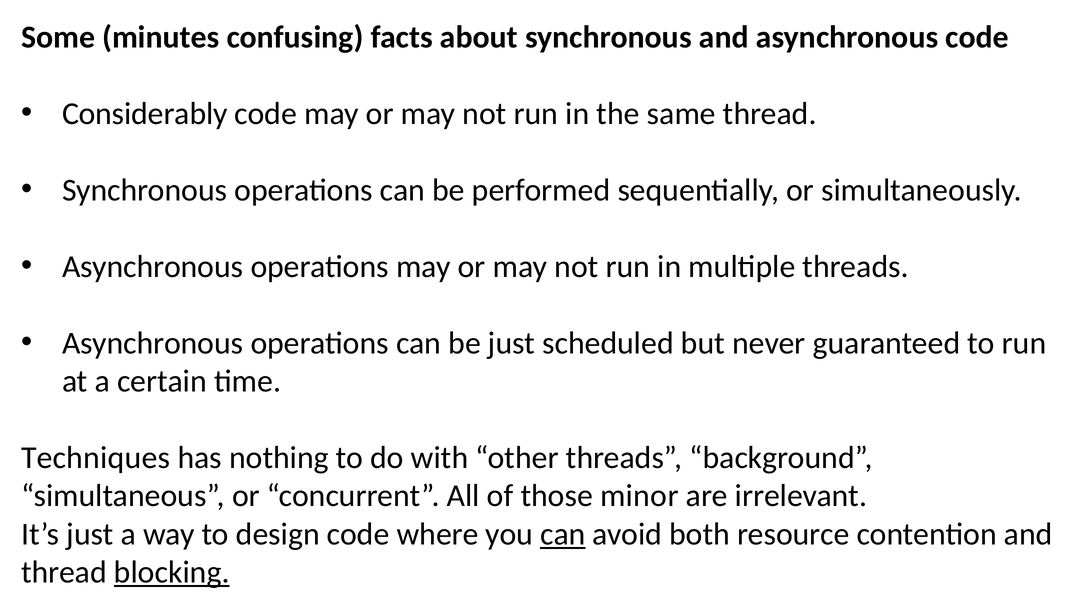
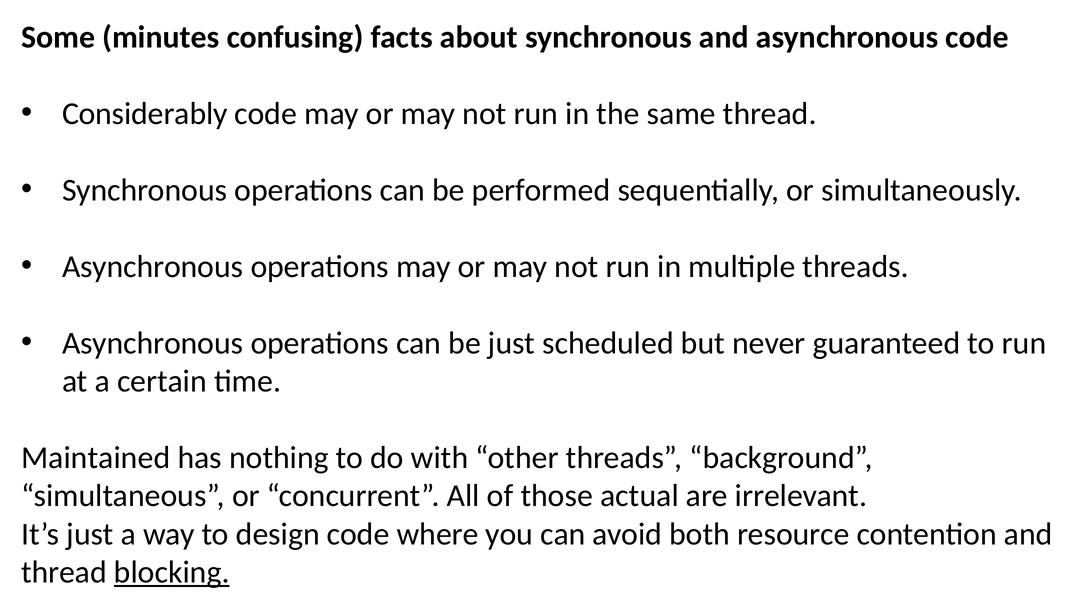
Techniques: Techniques -> Maintained
minor: minor -> actual
can at (563, 534) underline: present -> none
